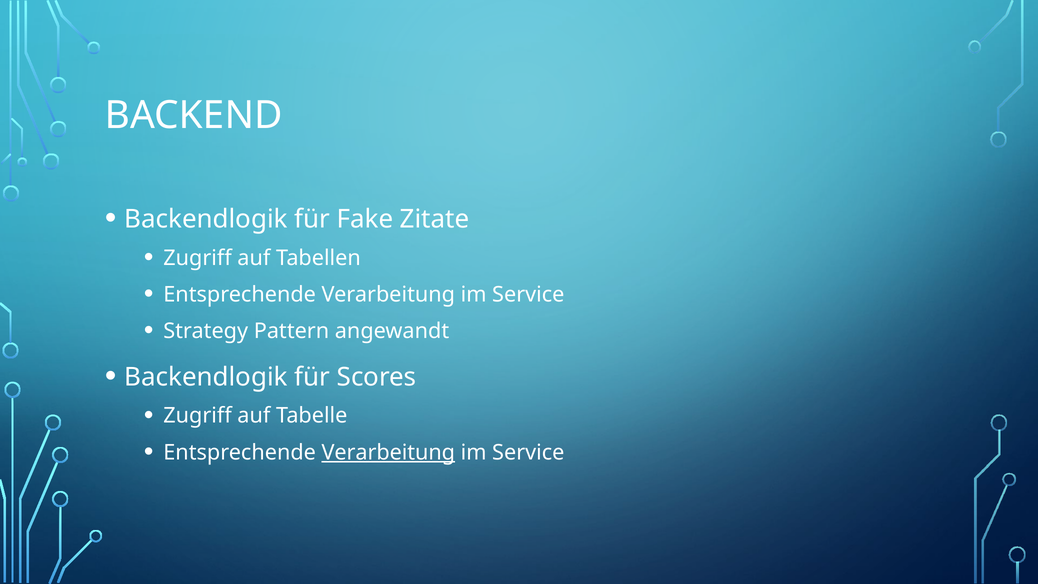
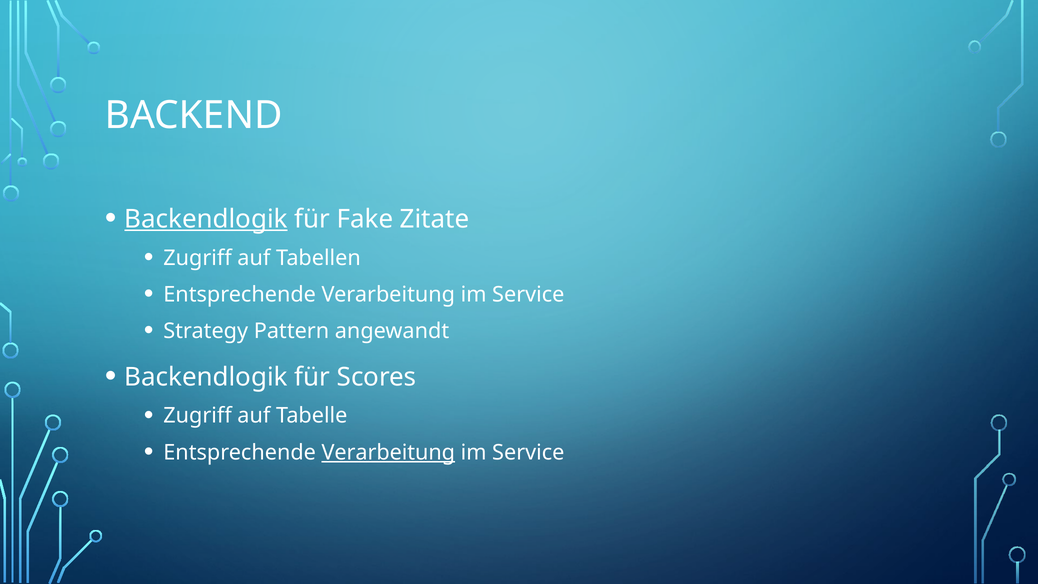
Backendlogik at (206, 219) underline: none -> present
